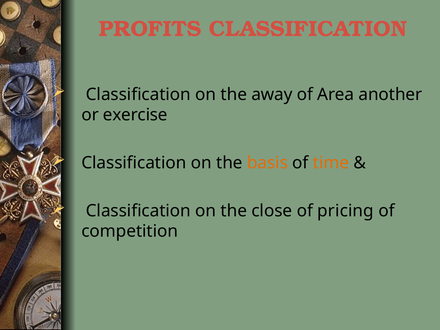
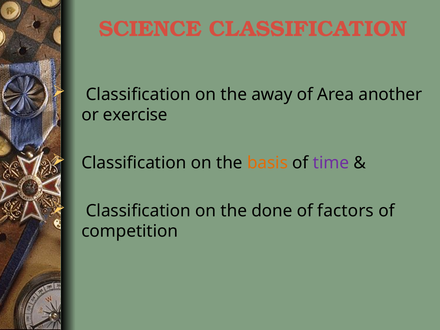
PROFITS: PROFITS -> SCIENCE
time colour: orange -> purple
close: close -> done
pricing: pricing -> factors
